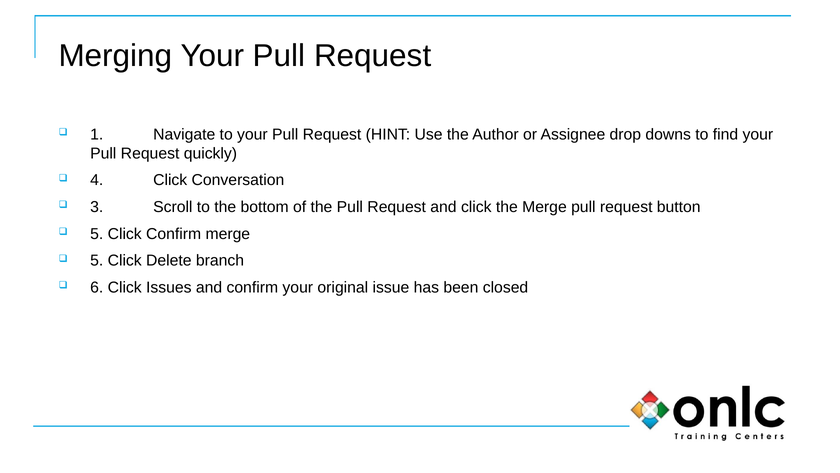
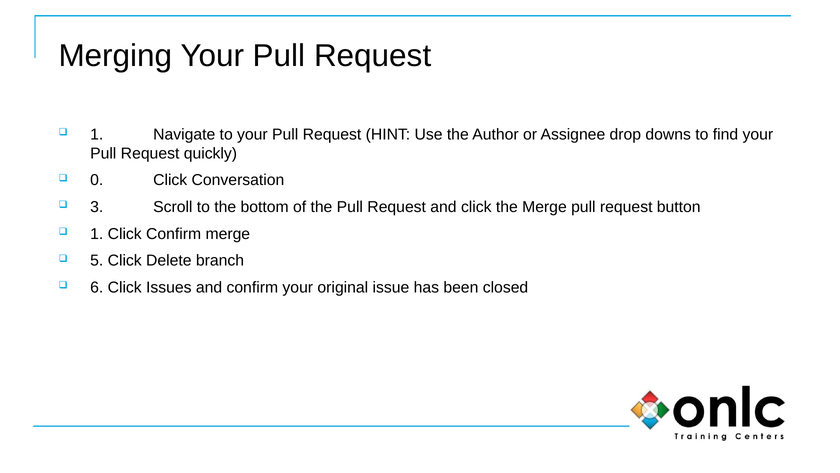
4: 4 -> 0
5 at (97, 234): 5 -> 1
